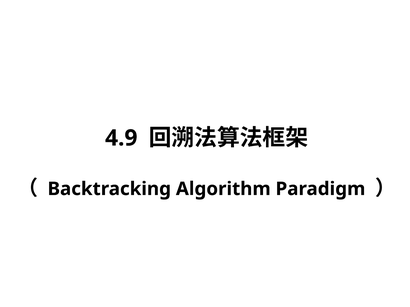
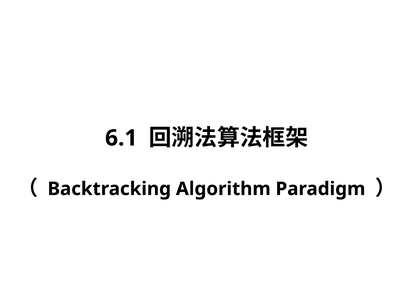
4.9: 4.9 -> 6.1
